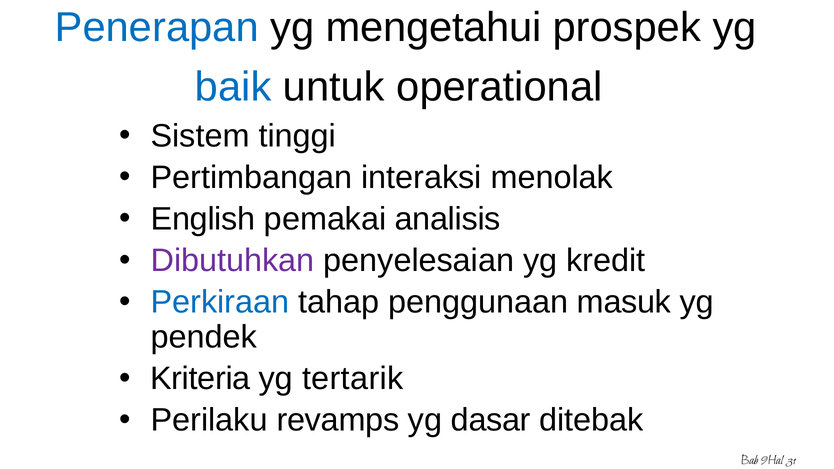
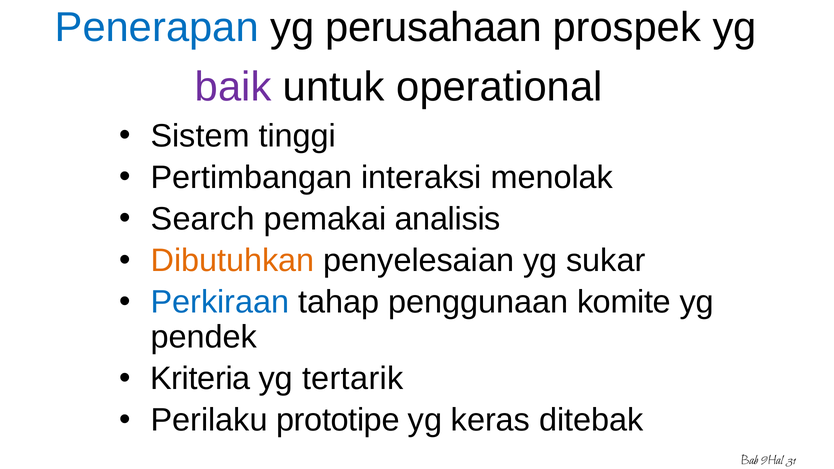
mengetahui: mengetahui -> perusahaan
baik colour: blue -> purple
English: English -> Search
Dibutuhkan colour: purple -> orange
kredit: kredit -> sukar
masuk: masuk -> komite
revamps: revamps -> prototipe
dasar: dasar -> keras
